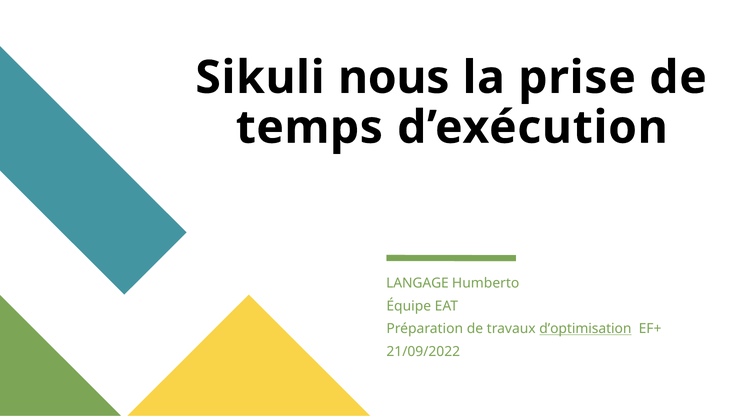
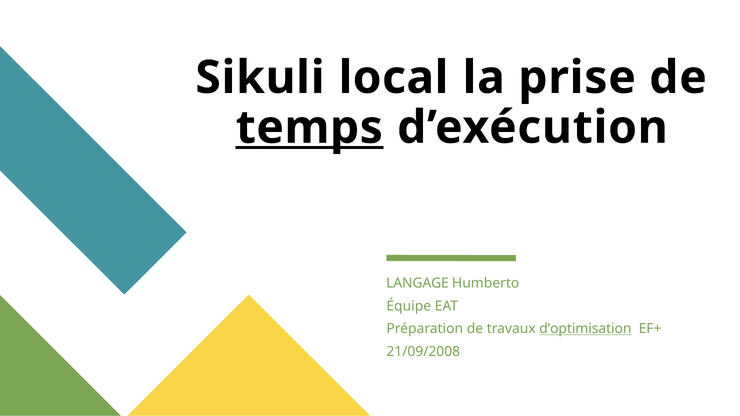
nous: nous -> local
temps underline: none -> present
21/09/2022: 21/09/2022 -> 21/09/2008
